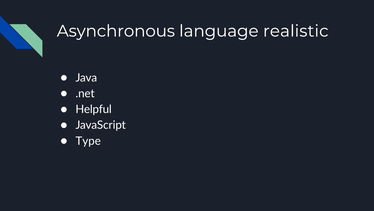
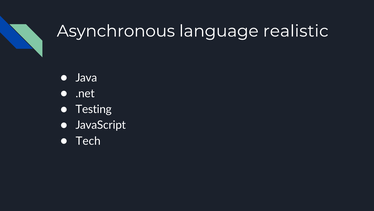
Helpful: Helpful -> Testing
Type: Type -> Tech
